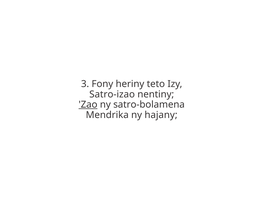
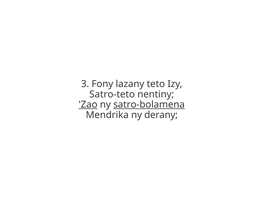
heriny: heriny -> lazany
Satro-izao: Satro-izao -> Satro-teto
satro-bolamena underline: none -> present
hajany: hajany -> derany
